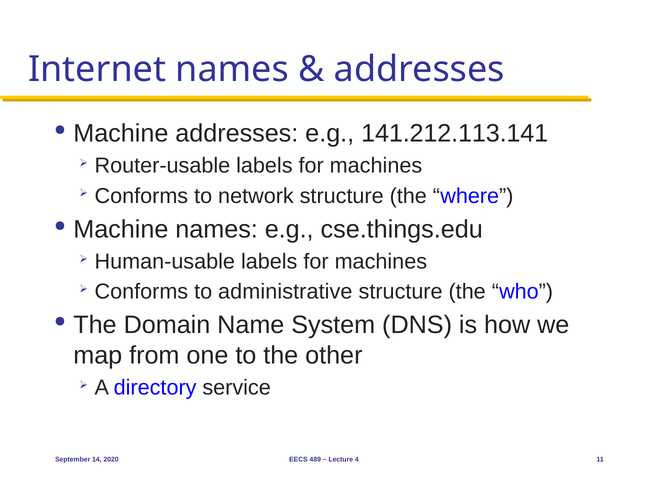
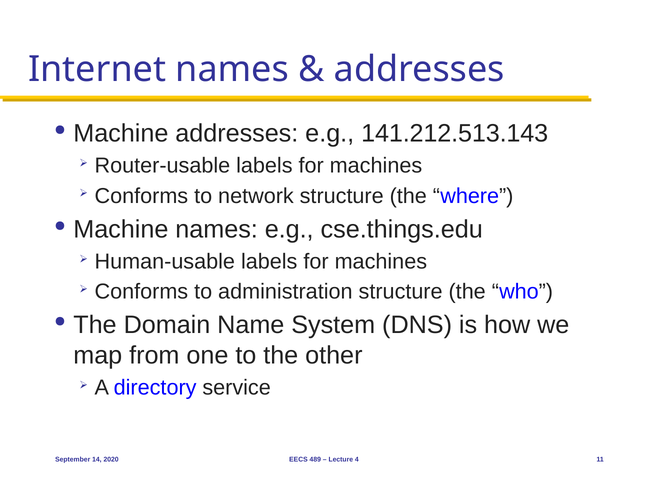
141.212.113.141: 141.212.113.141 -> 141.212.513.143
administrative: administrative -> administration
